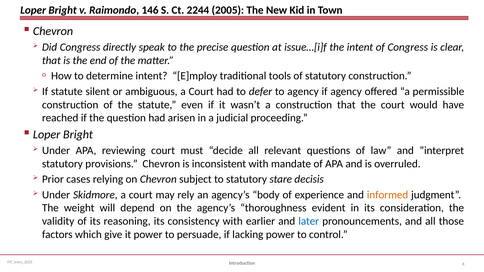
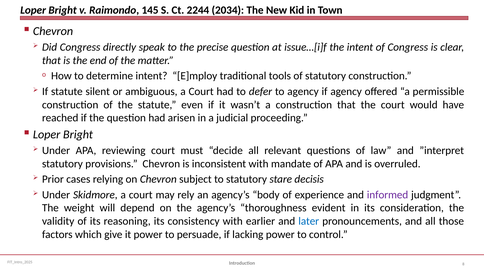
146: 146 -> 145
2005: 2005 -> 2034
informed colour: orange -> purple
